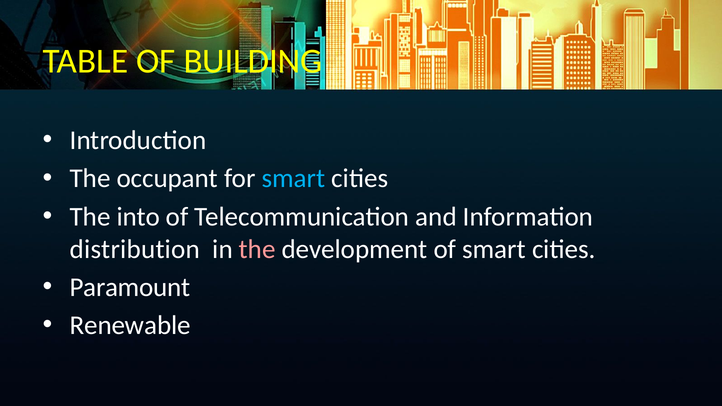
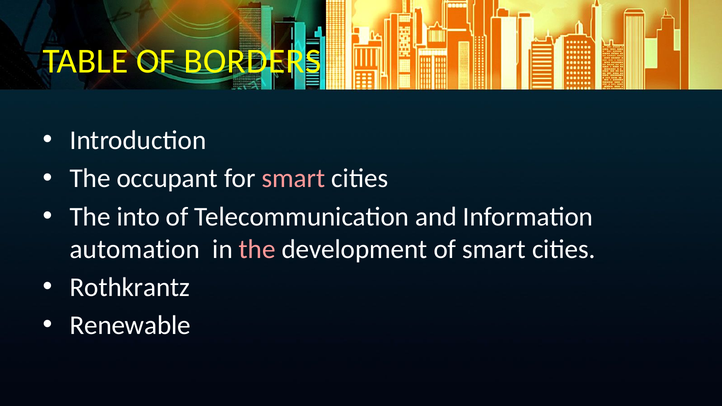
BUILDING: BUILDING -> BORDERS
smart at (293, 179) colour: light blue -> pink
distribution: distribution -> automation
Paramount: Paramount -> Rothkrantz
